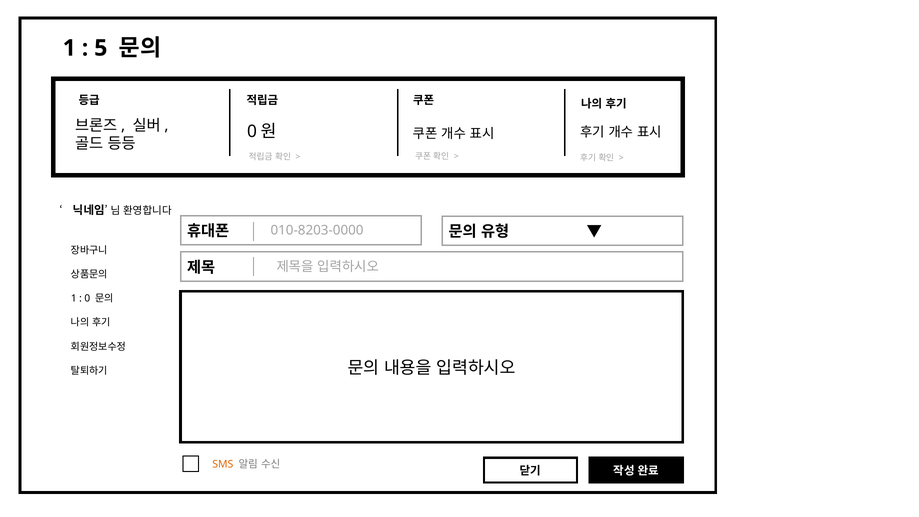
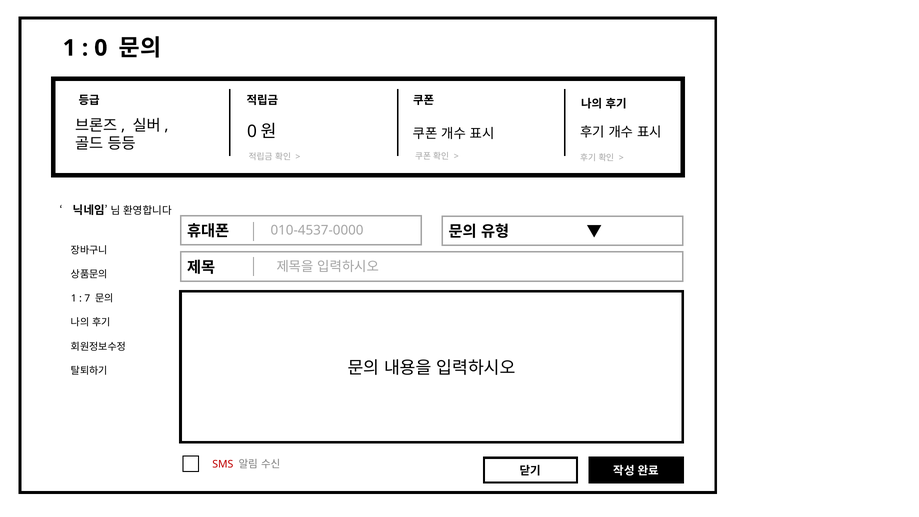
5: 5 -> 0
010-8203-0000: 010-8203-0000 -> 010-4537-0000
0: 0 -> 7
SMS colour: orange -> red
